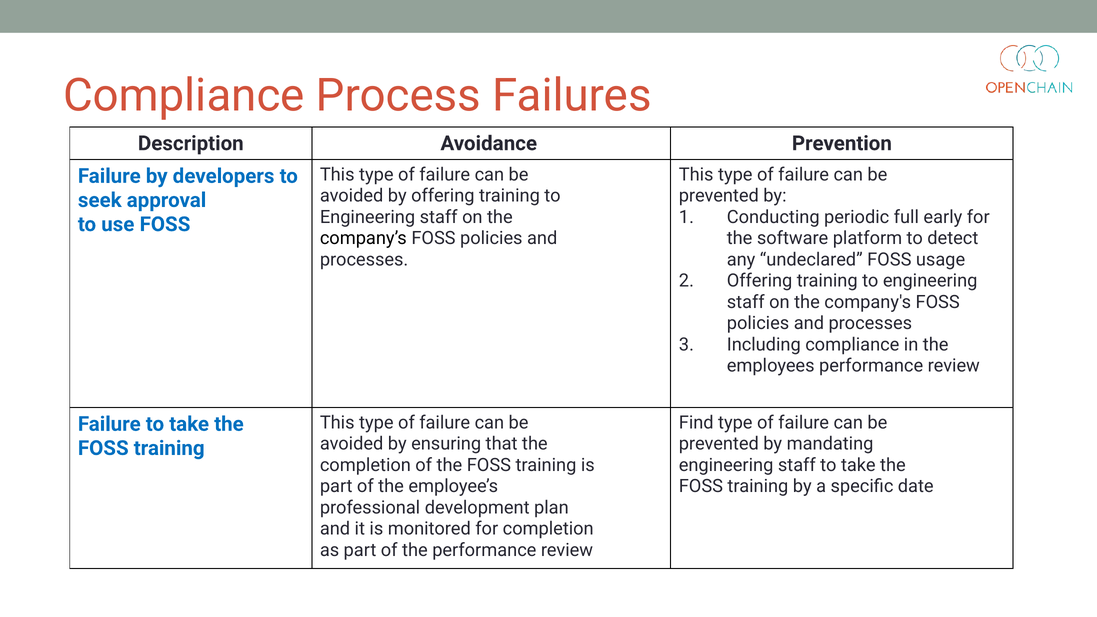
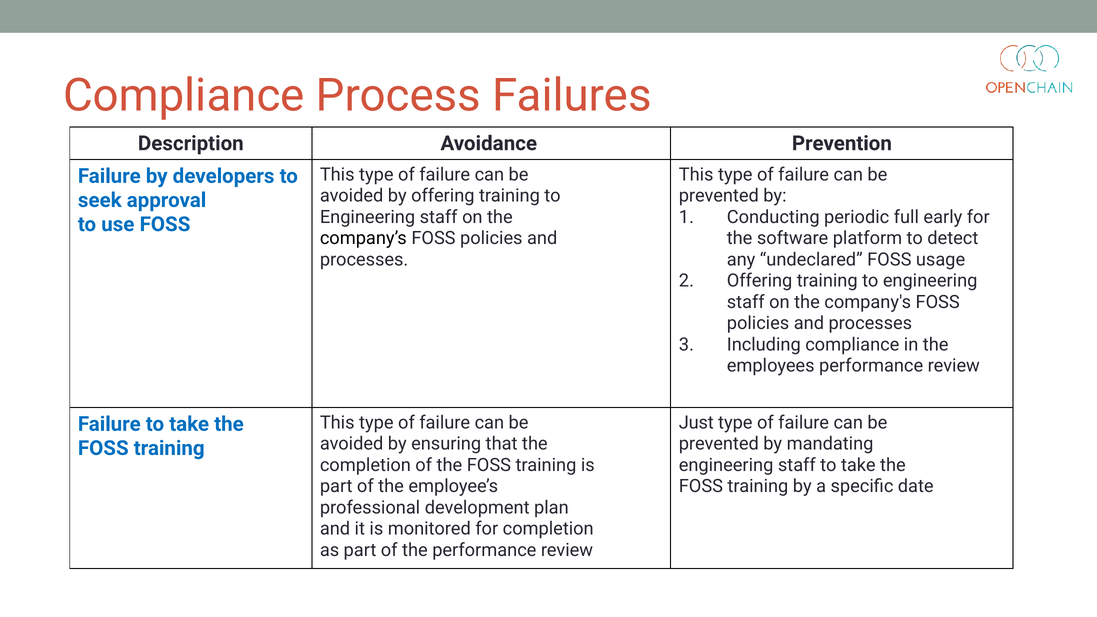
Find: Find -> Just
